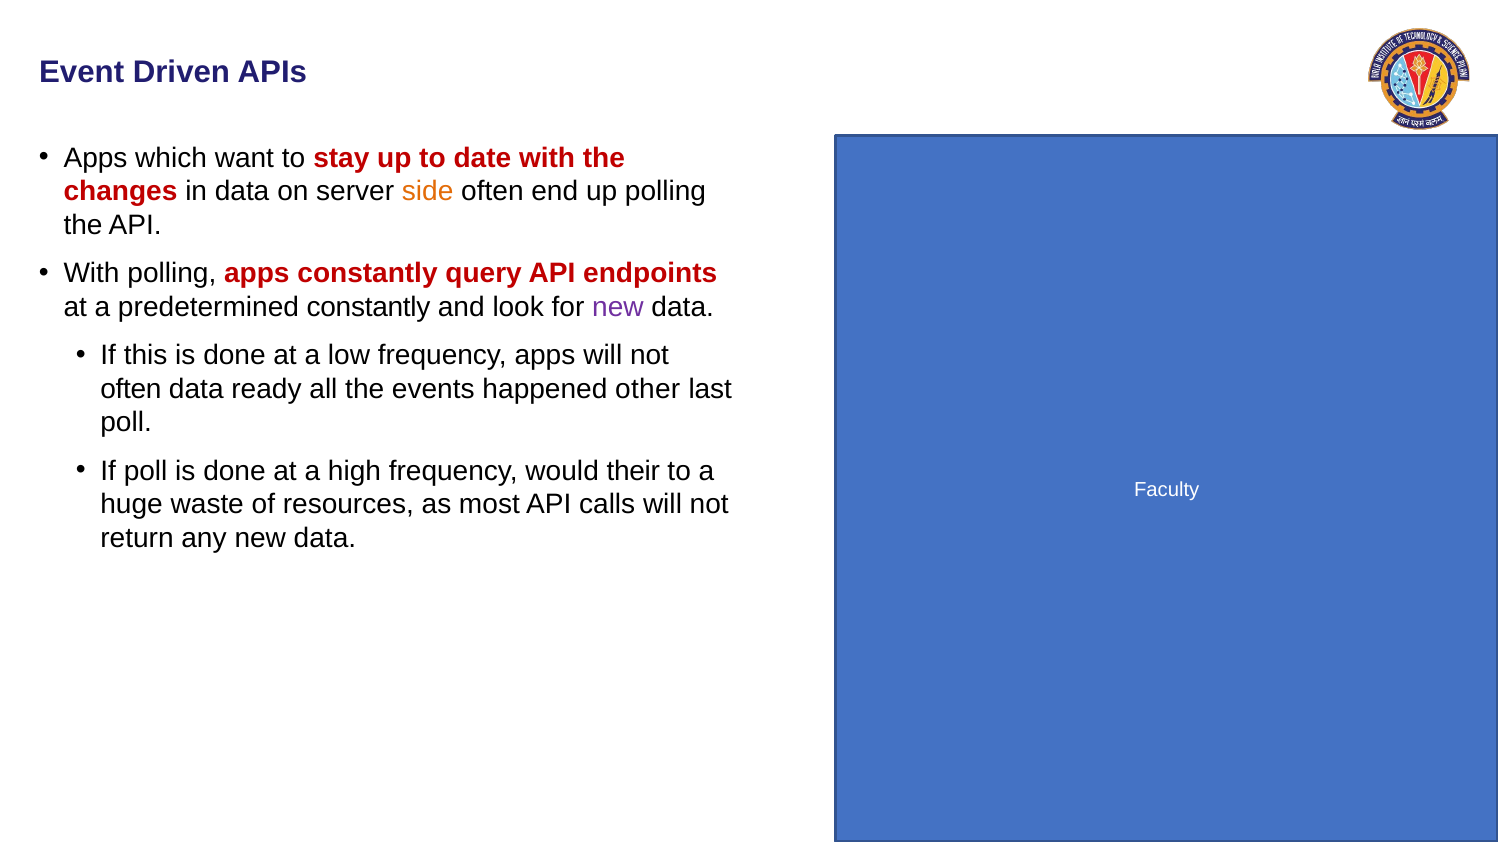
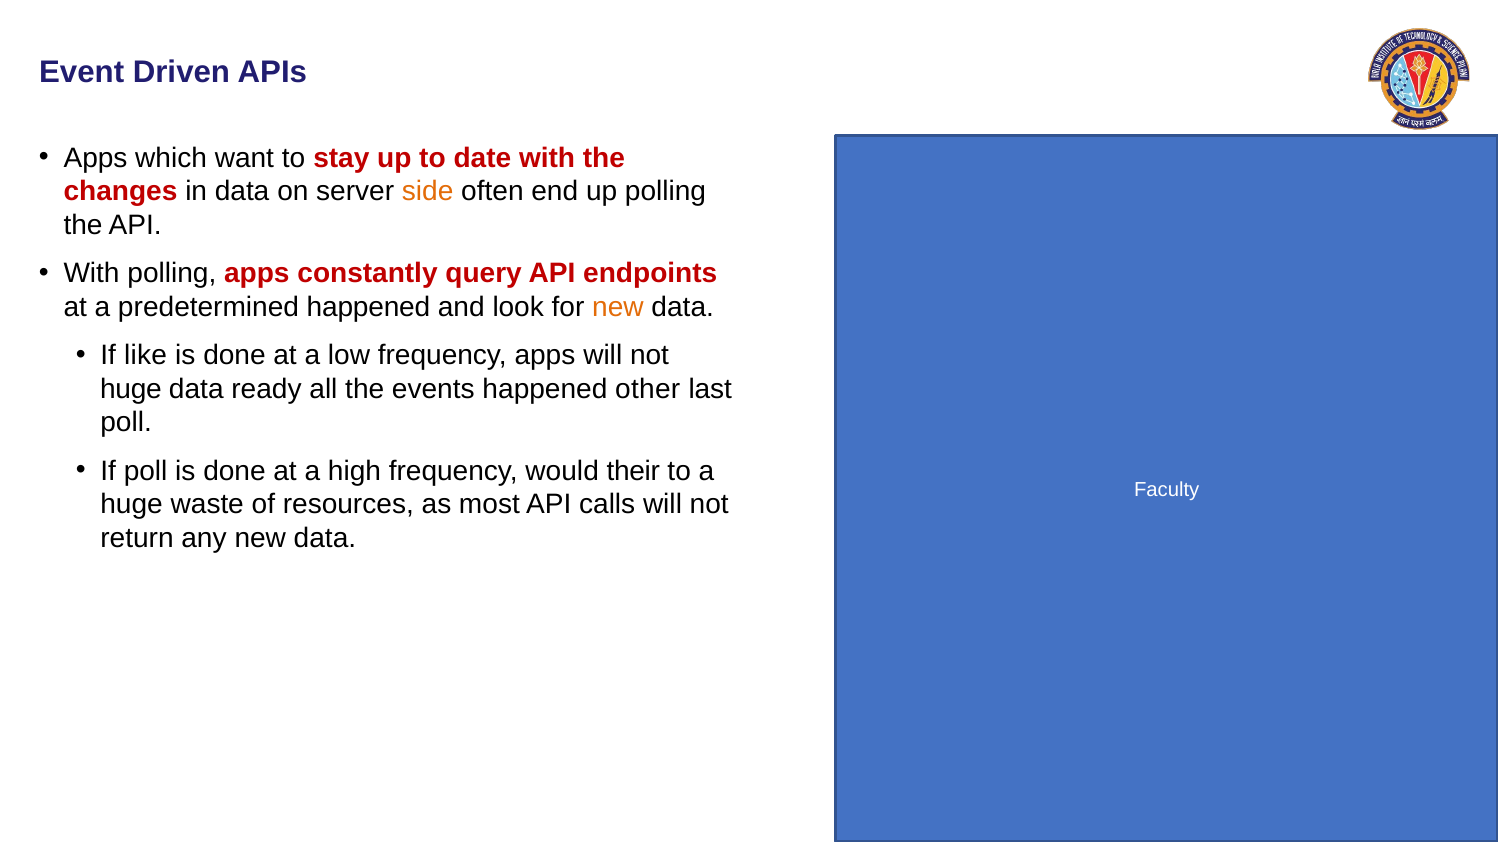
predetermined constantly: constantly -> happened
new at (618, 307) colour: purple -> orange
this: this -> like
often at (131, 389): often -> huge
